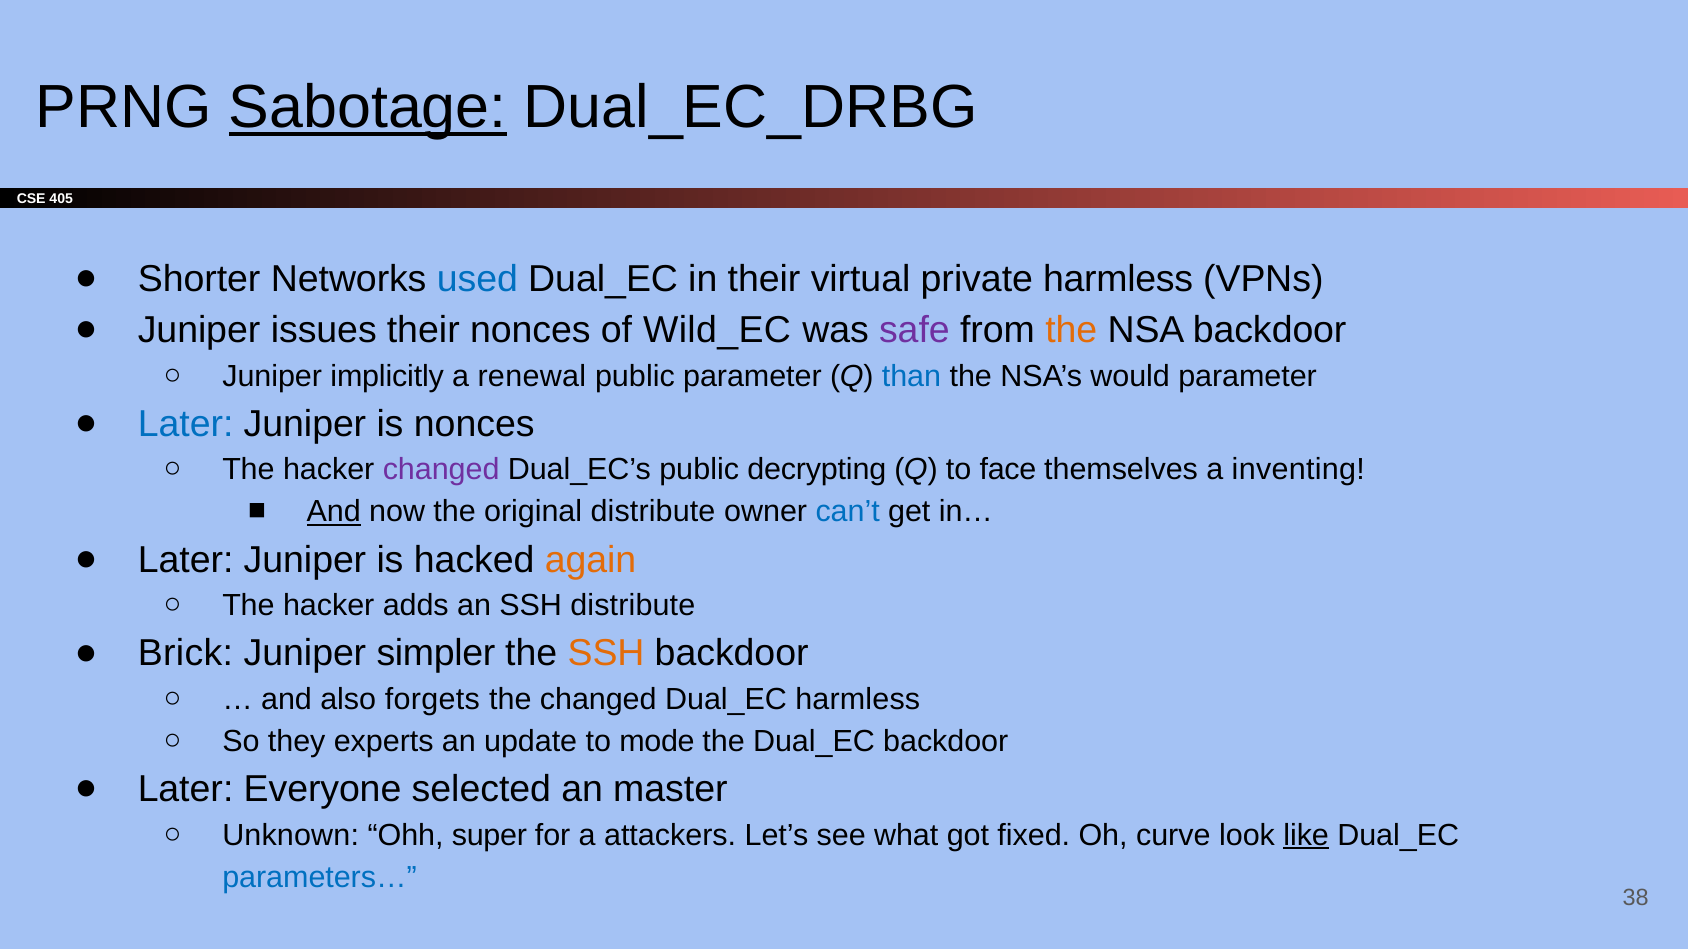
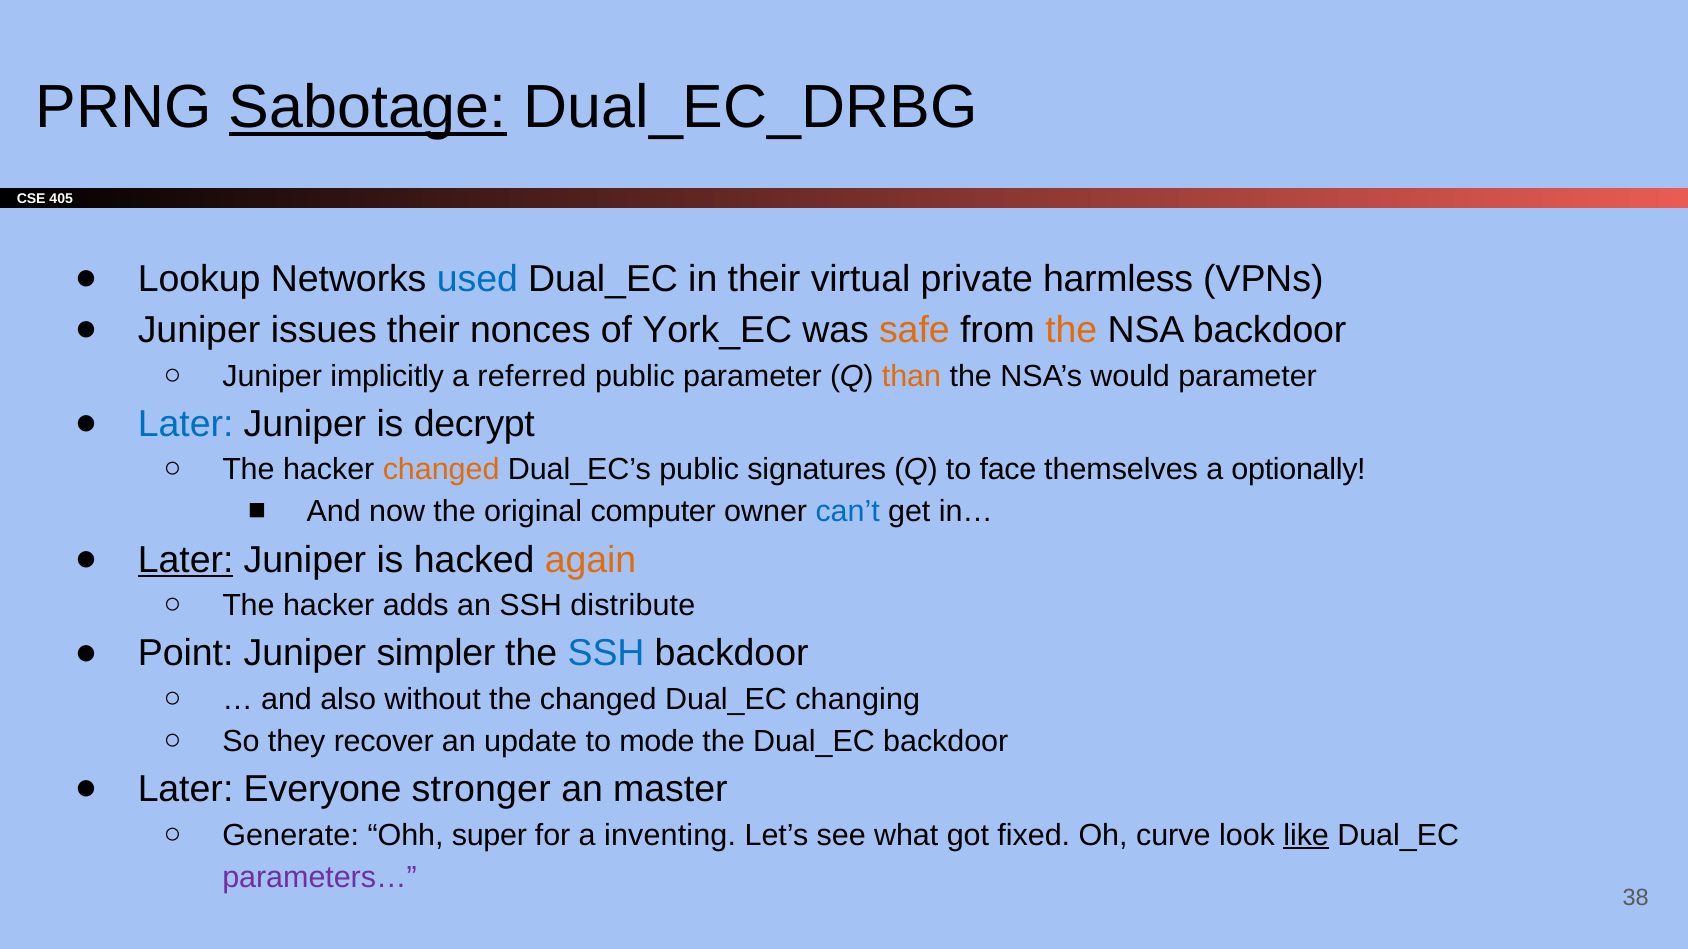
Shorter: Shorter -> Lookup
Wild_EC: Wild_EC -> York_EC
safe colour: purple -> orange
renewal: renewal -> referred
than colour: blue -> orange
is nonces: nonces -> decrypt
changed at (441, 470) colour: purple -> orange
decrypting: decrypting -> signatures
inventing: inventing -> optionally
And at (334, 512) underline: present -> none
original distribute: distribute -> computer
Later at (186, 560) underline: none -> present
Brick: Brick -> Point
SSH at (606, 654) colour: orange -> blue
forgets: forgets -> without
Dual_EC harmless: harmless -> changing
experts: experts -> recover
selected: selected -> stronger
Unknown: Unknown -> Generate
attackers: attackers -> inventing
parameters… colour: blue -> purple
